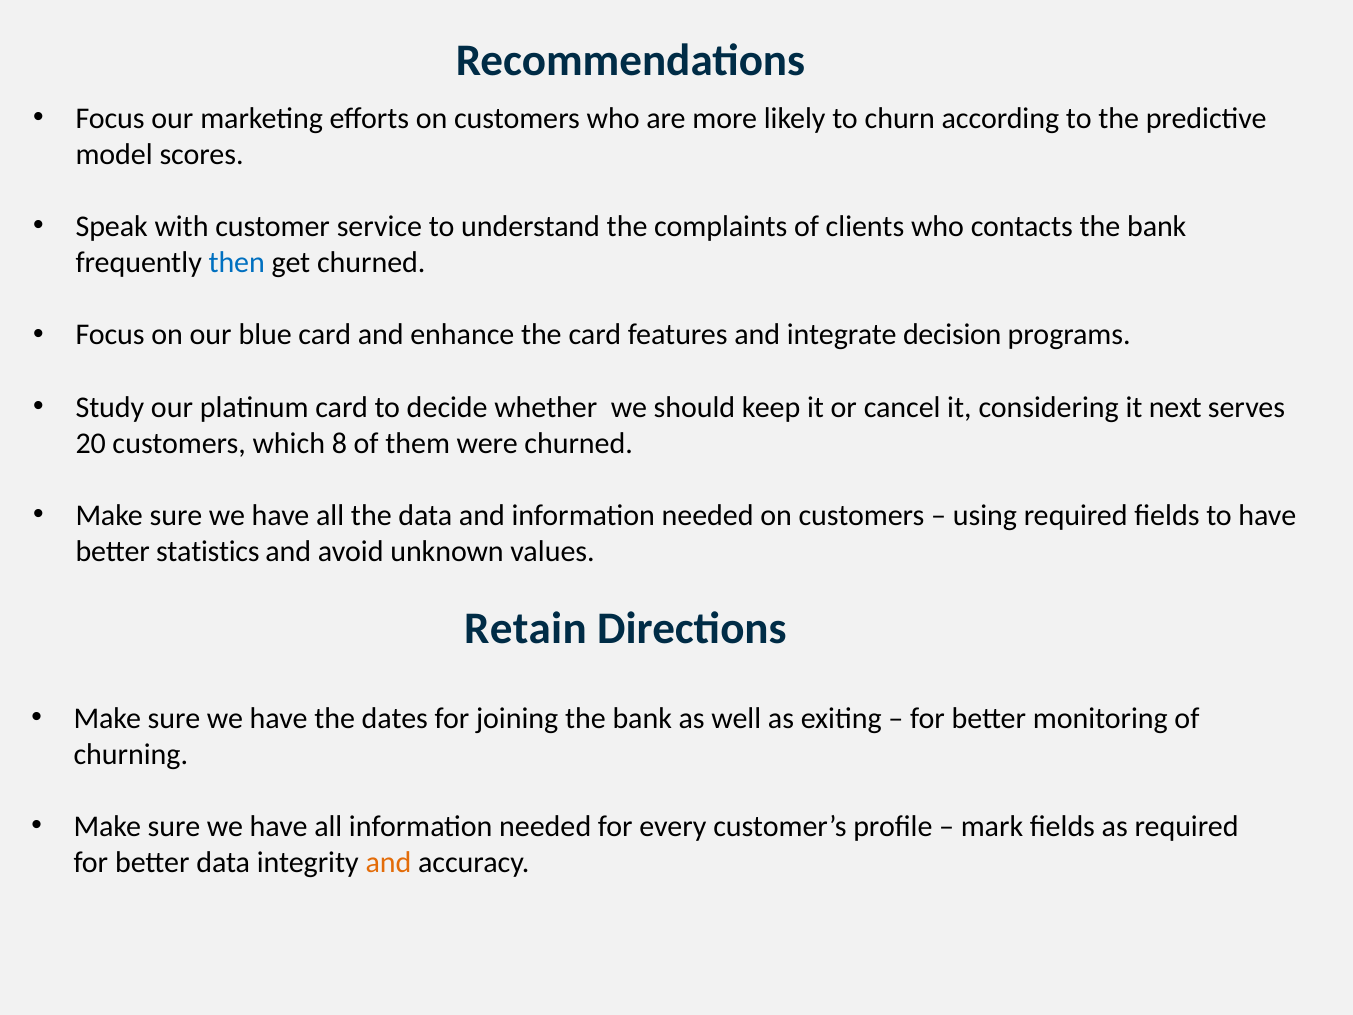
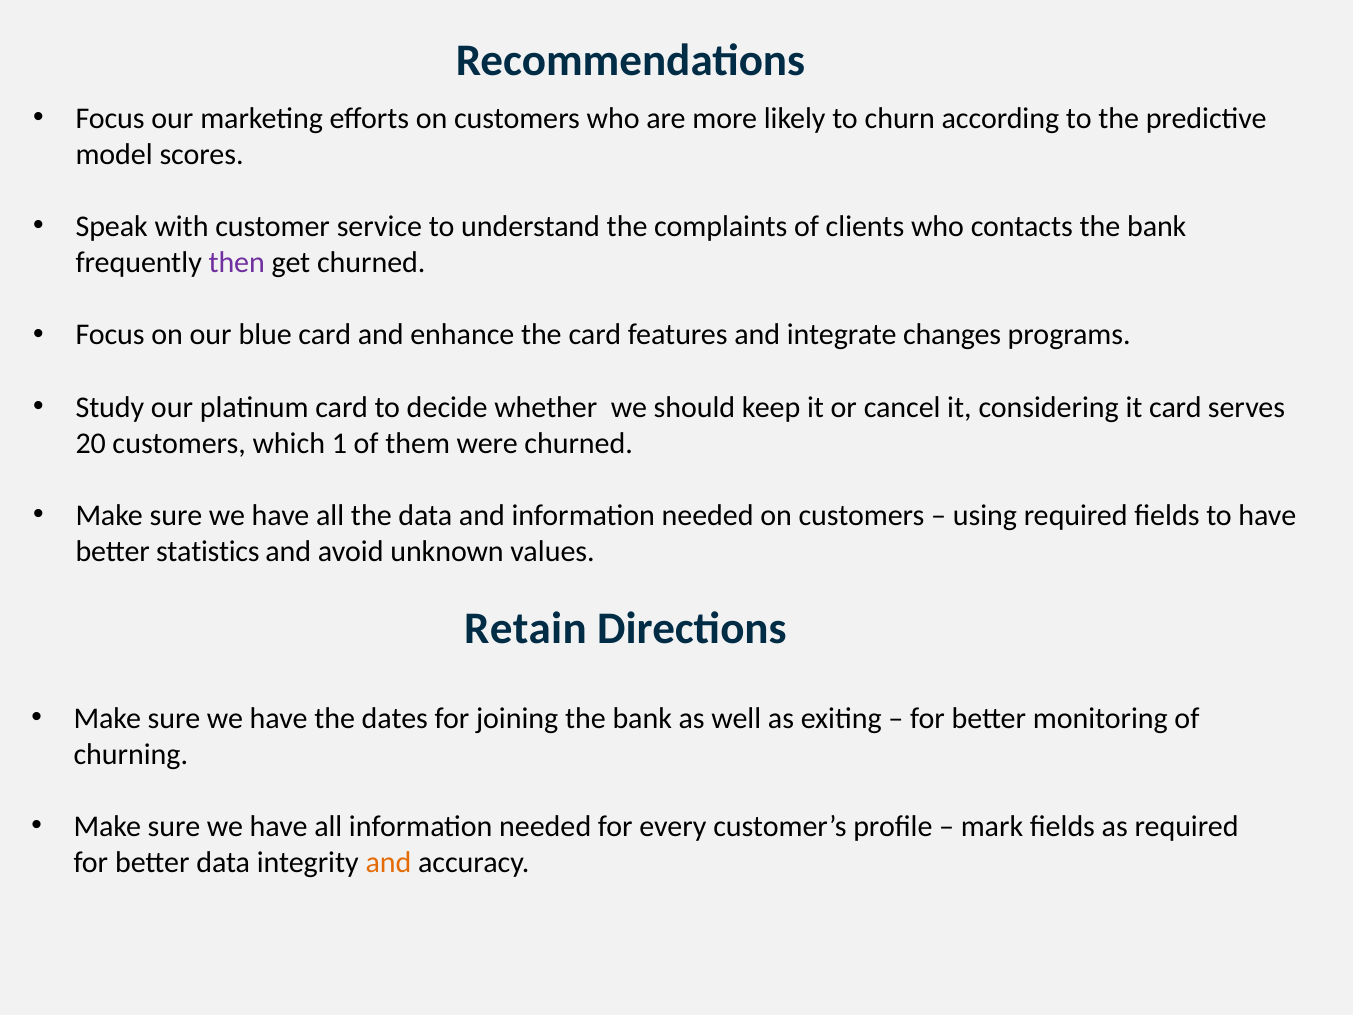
then colour: blue -> purple
decision: decision -> changes
it next: next -> card
8: 8 -> 1
